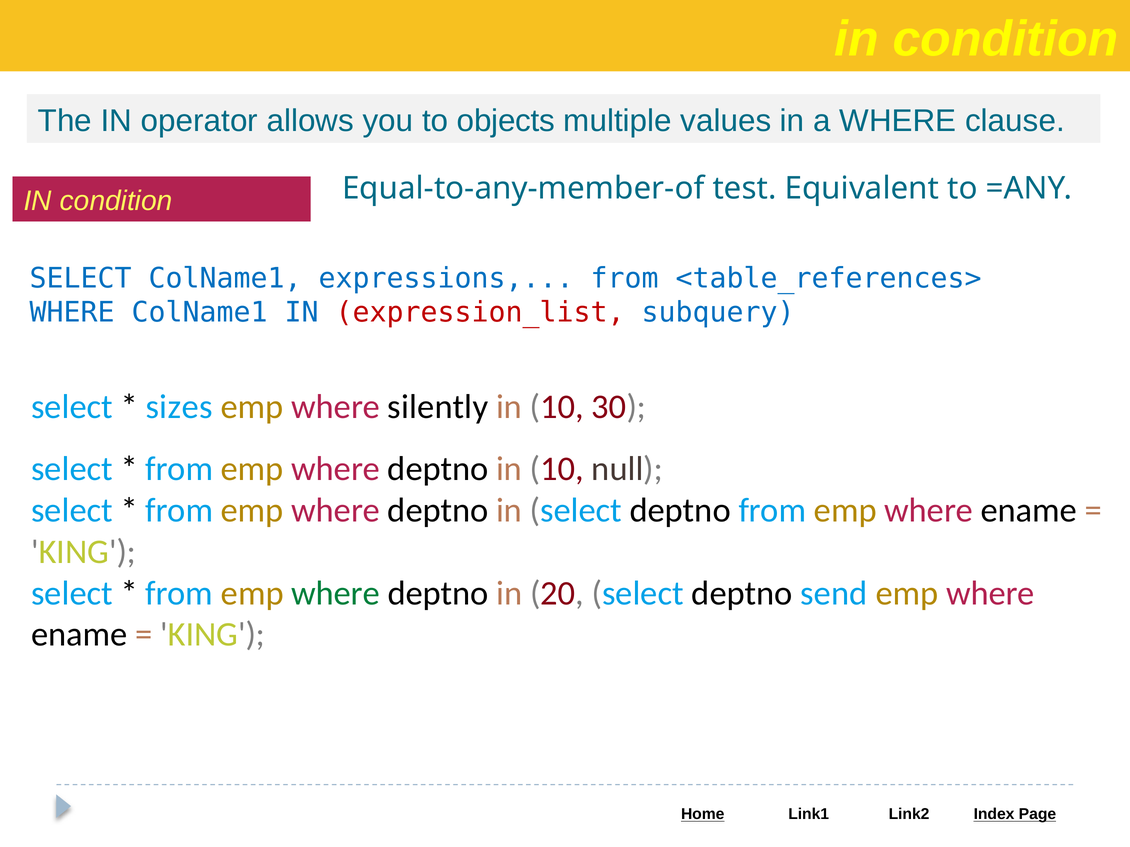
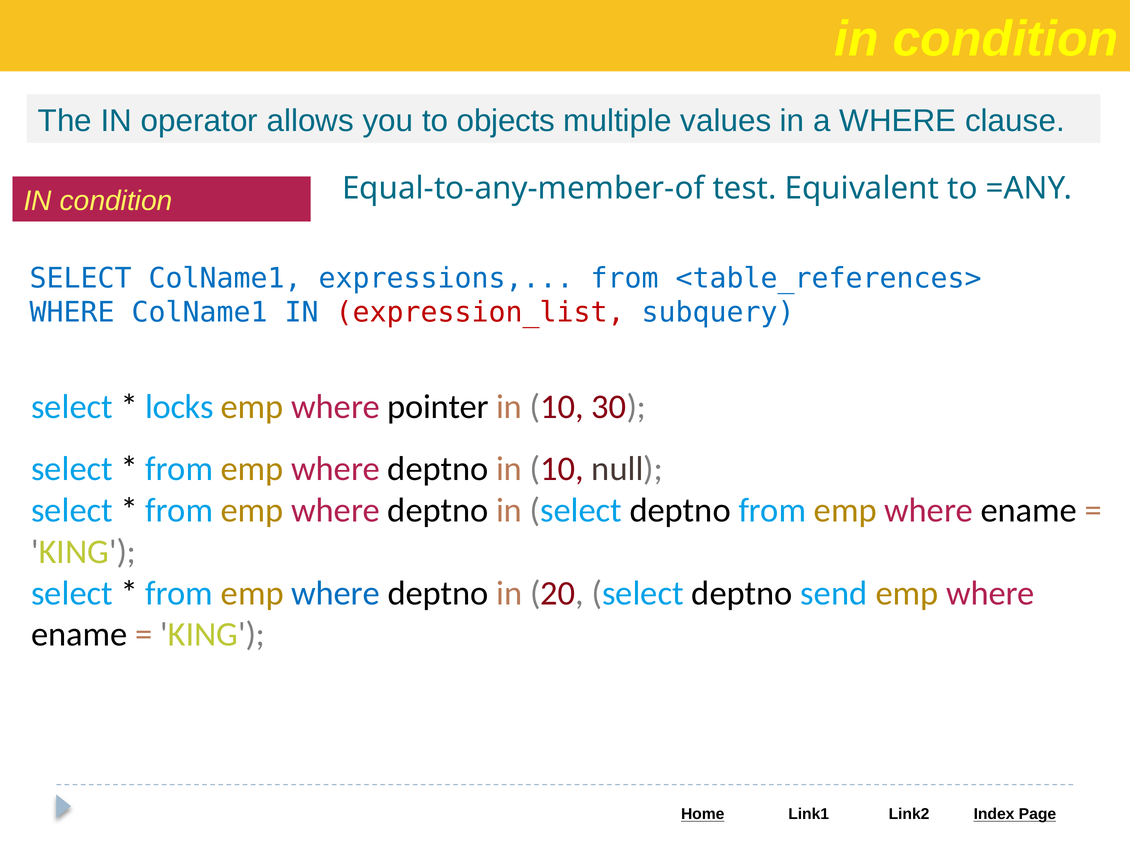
sizes: sizes -> locks
silently: silently -> pointer
where at (336, 594) colour: green -> blue
